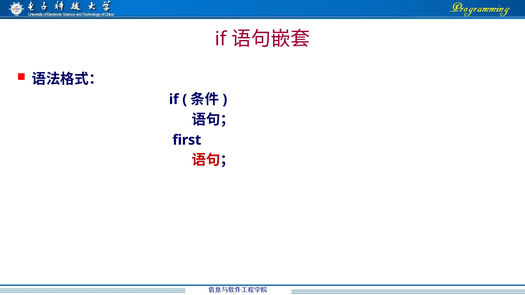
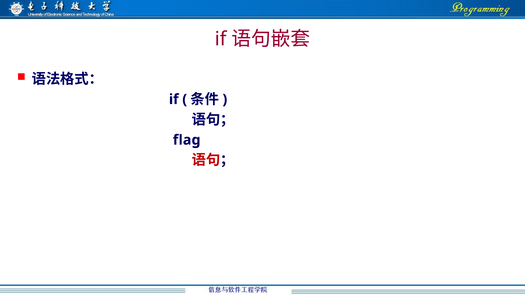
first: first -> flag
